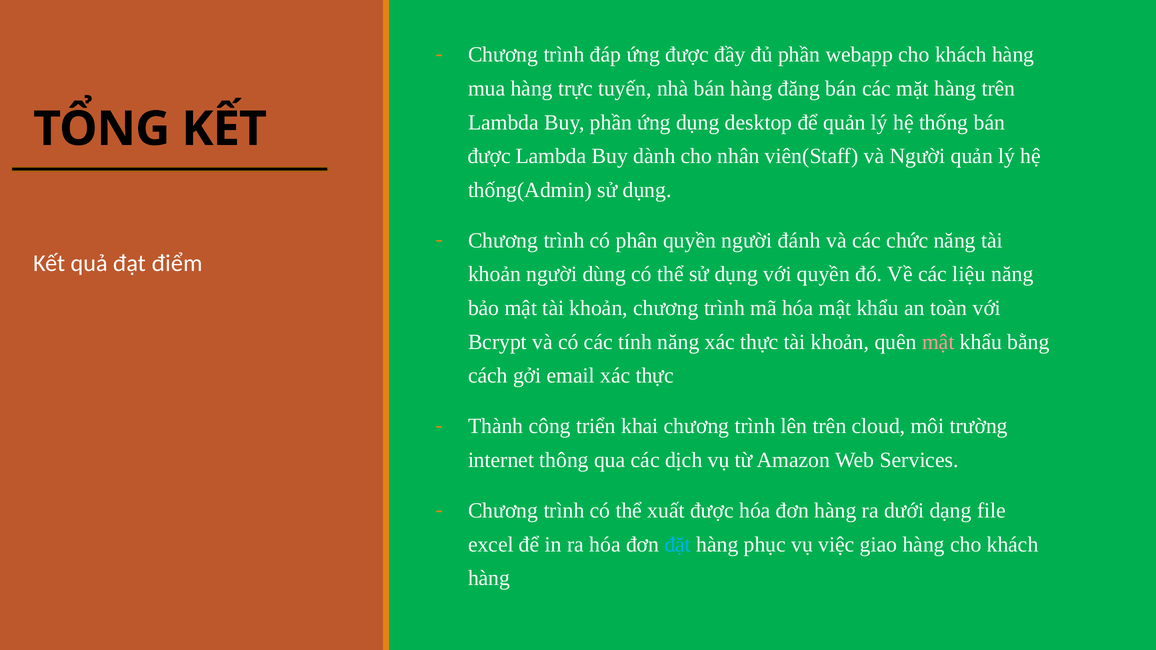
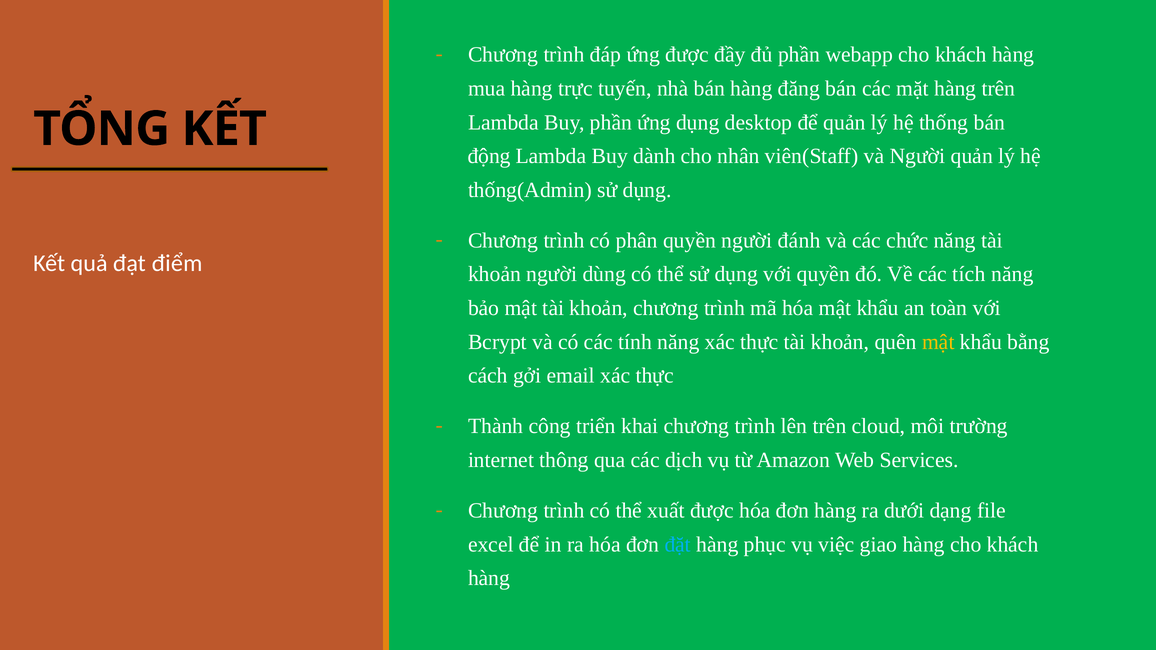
được at (489, 156): được -> động
liệu: liệu -> tích
mật at (938, 342) colour: pink -> yellow
